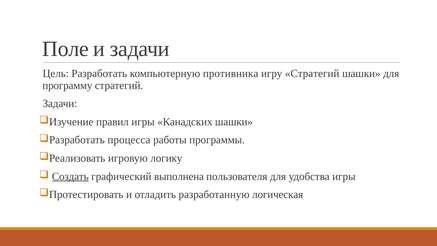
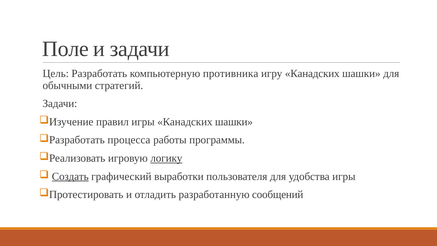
игру Стратегий: Стратегий -> Канадских
программу: программу -> обычными
логику underline: none -> present
выполнена: выполнена -> выработки
логическая: логическая -> сообщений
